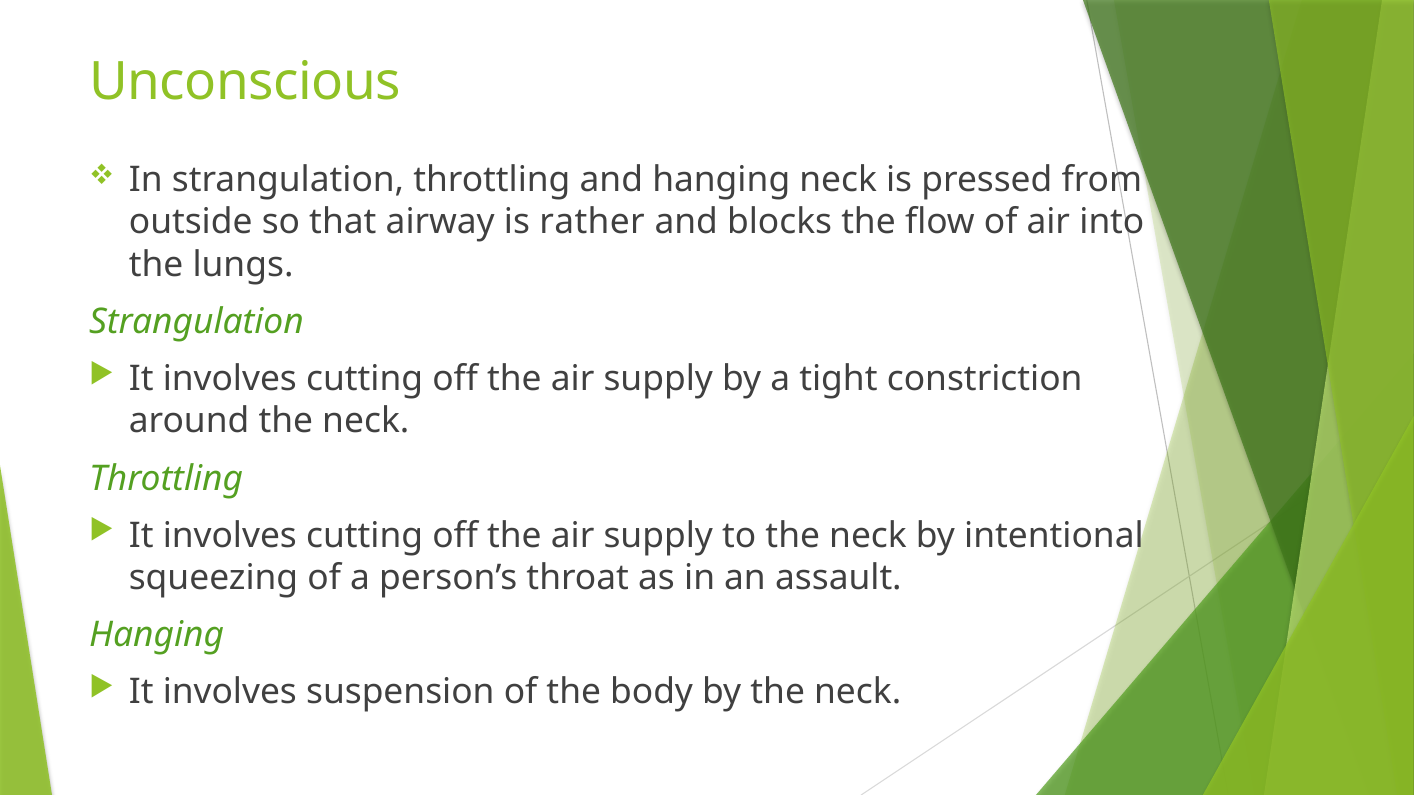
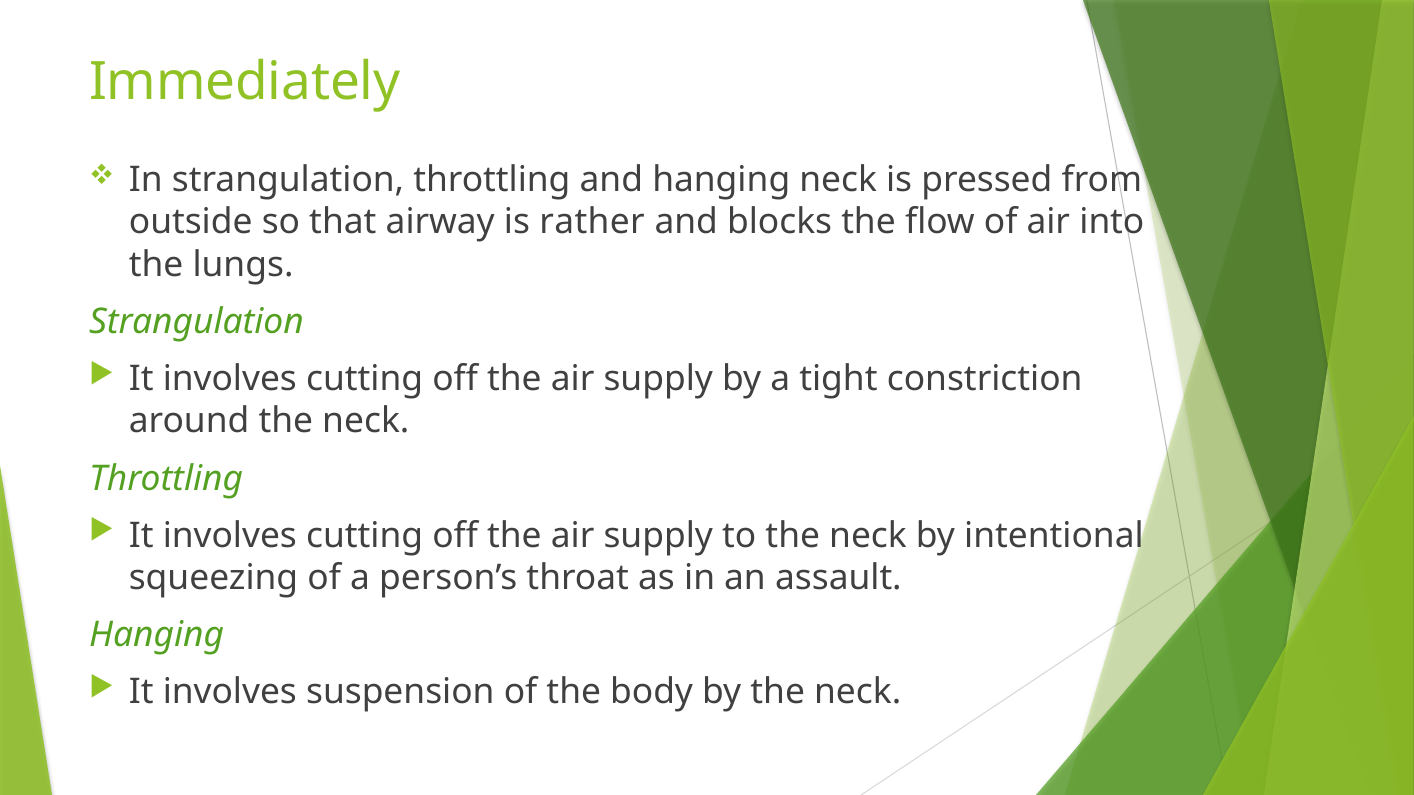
Unconscious: Unconscious -> Immediately
